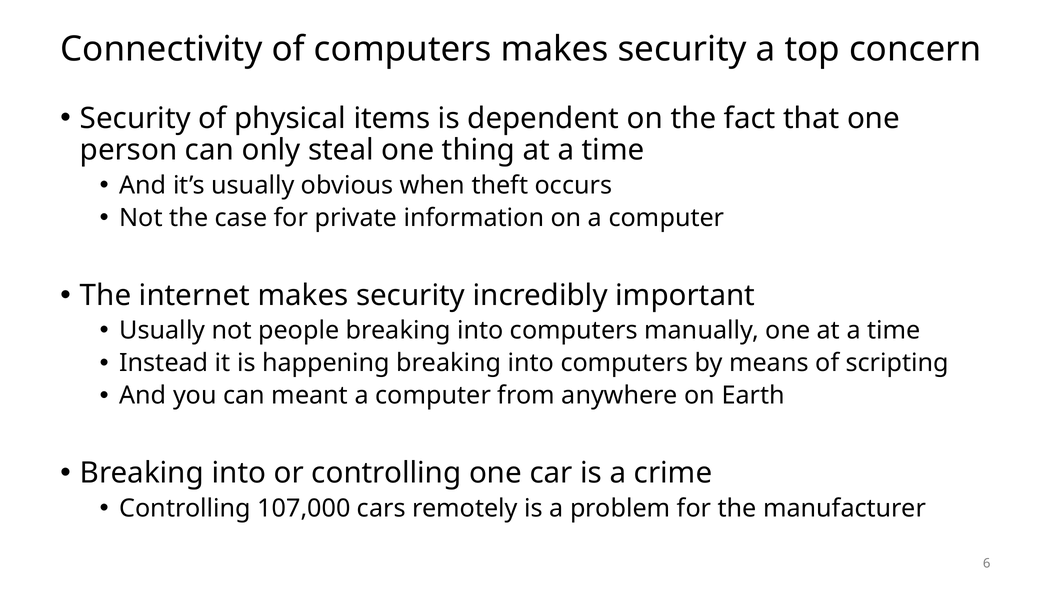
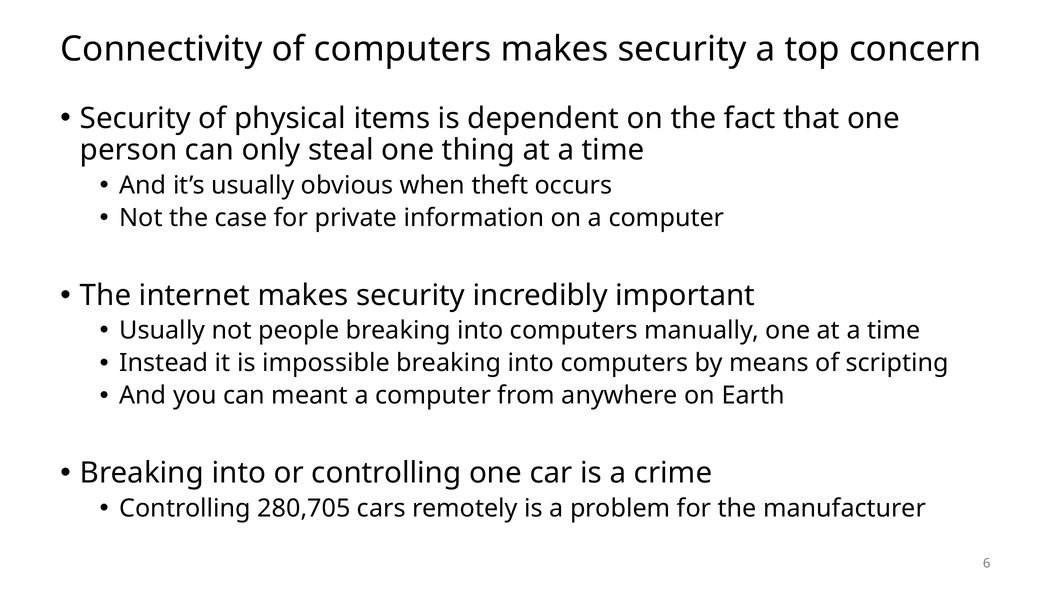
happening: happening -> impossible
107,000: 107,000 -> 280,705
